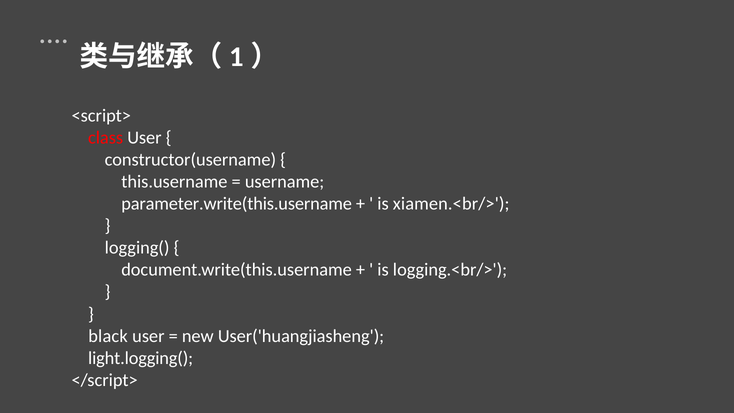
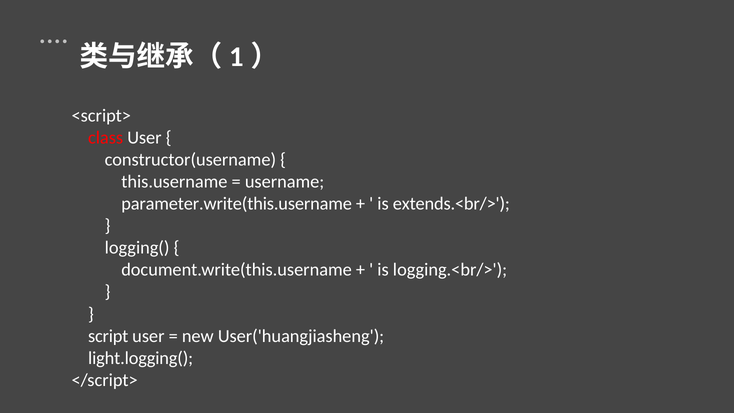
xiamen.<br/>: xiamen.<br/> -> extends.<br/>
black: black -> script
